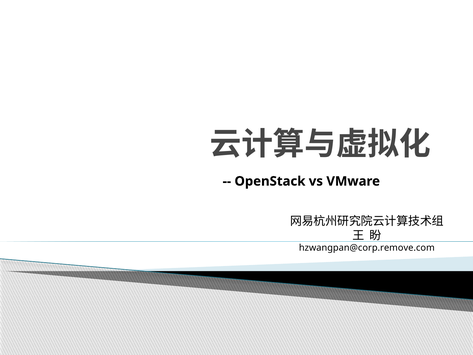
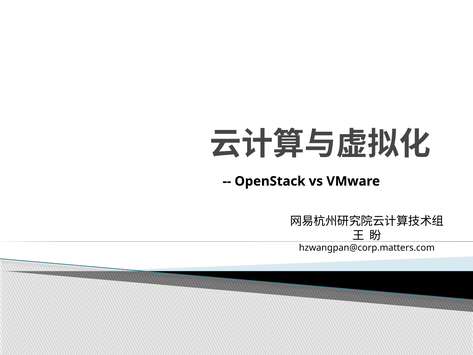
hzwangpan@corp.remove.com: hzwangpan@corp.remove.com -> hzwangpan@corp.matters.com
